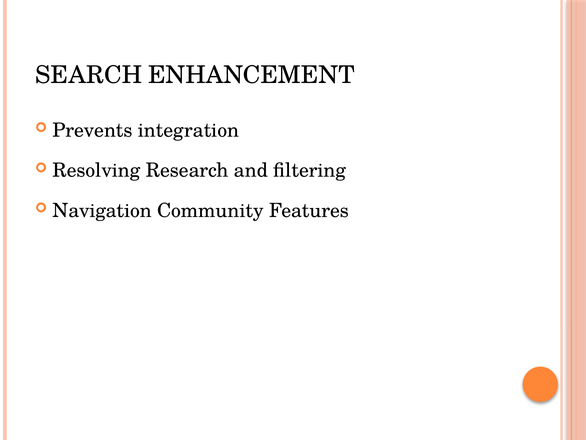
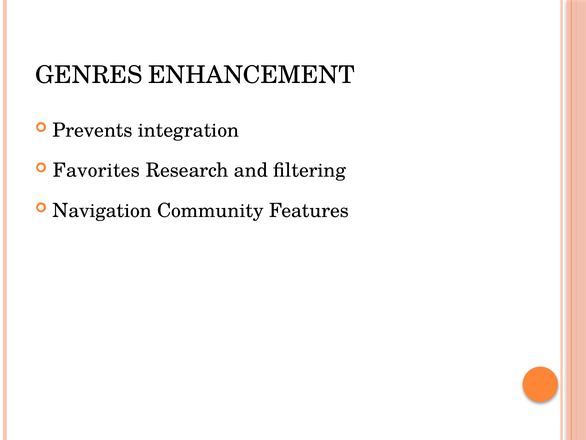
SEARCH: SEARCH -> GENRES
Resolving: Resolving -> Favorites
